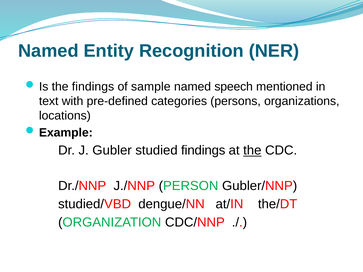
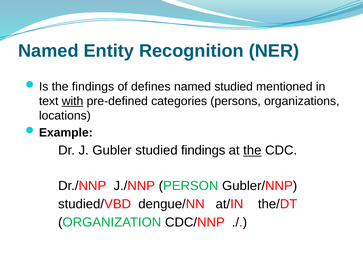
sample: sample -> defines
named speech: speech -> studied
with underline: none -> present
